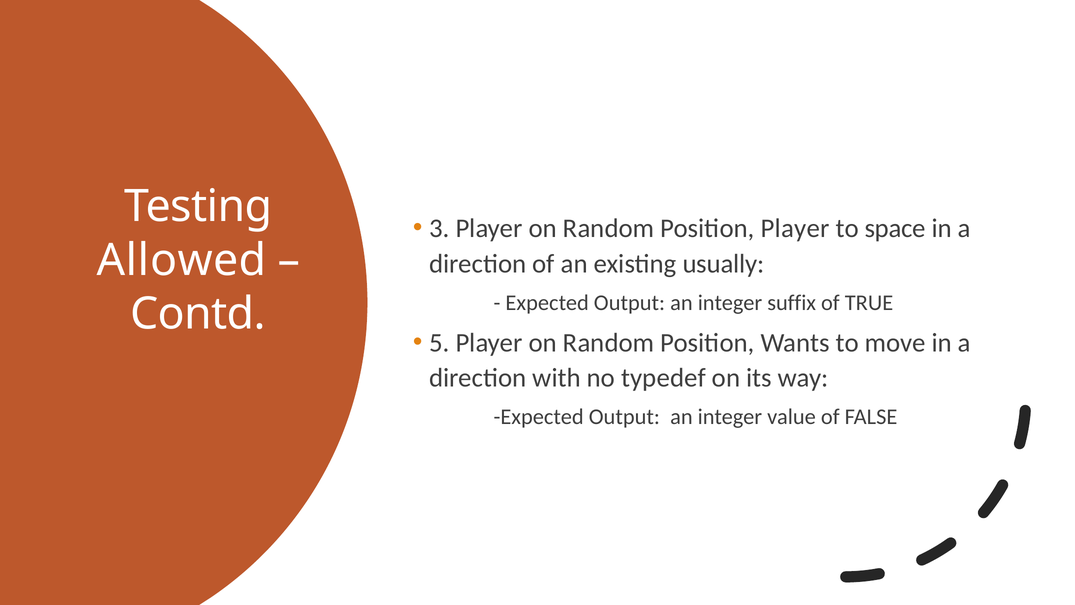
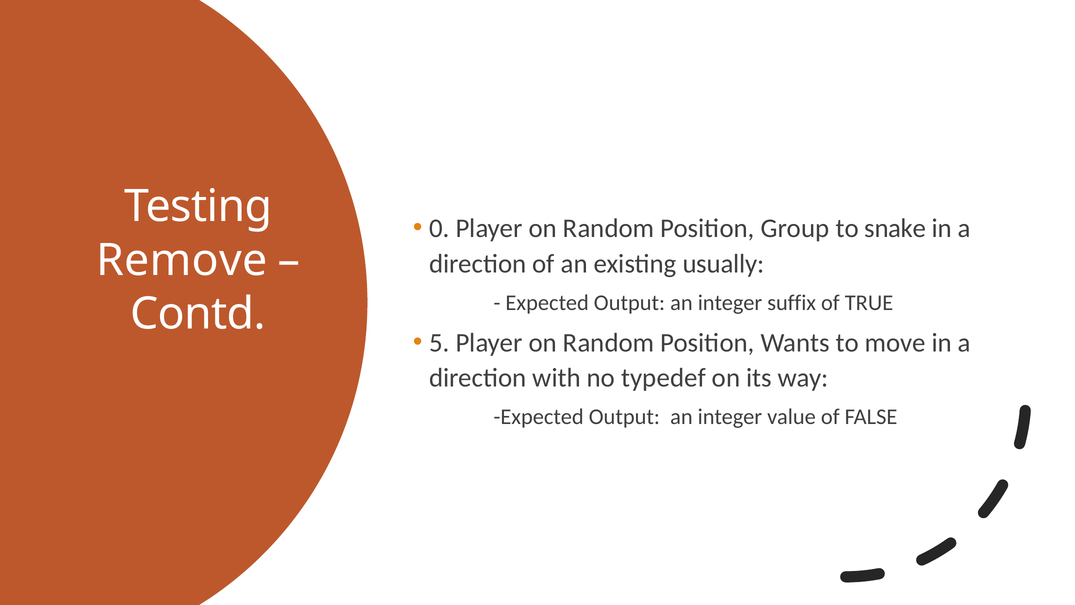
3: 3 -> 0
Position Player: Player -> Group
space: space -> snake
Allowed: Allowed -> Remove
